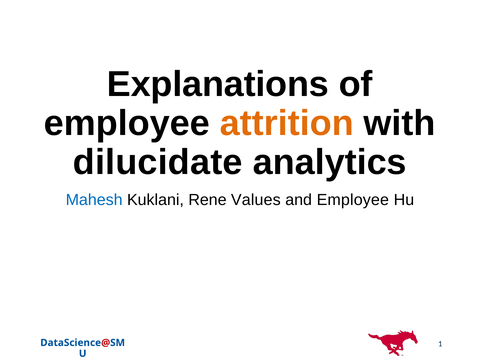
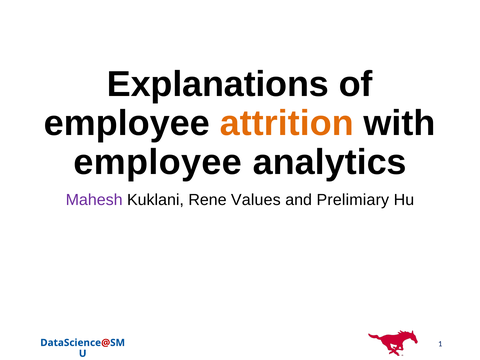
dilucidate at (158, 162): dilucidate -> employee
Mahesh colour: blue -> purple
and Employee: Employee -> Prelimiary
